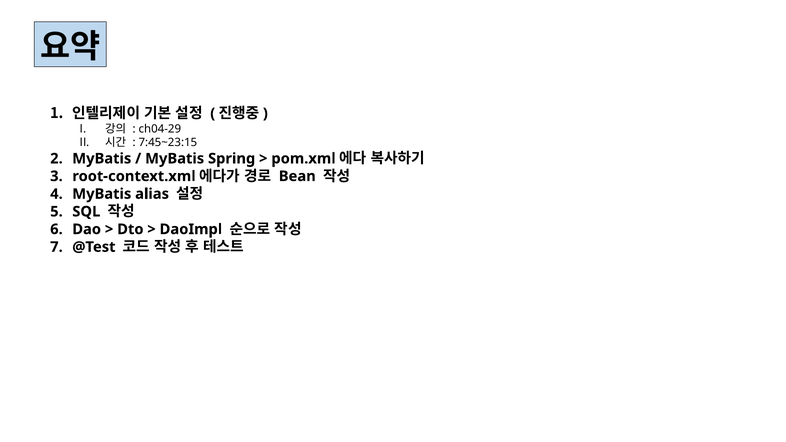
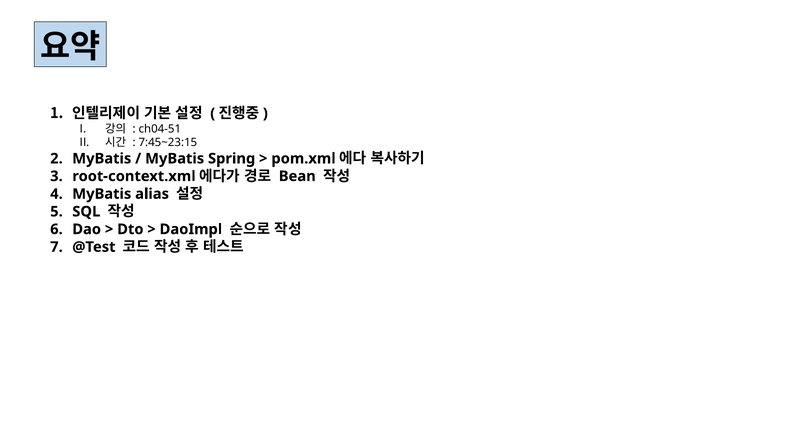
ch04-29: ch04-29 -> ch04-51
